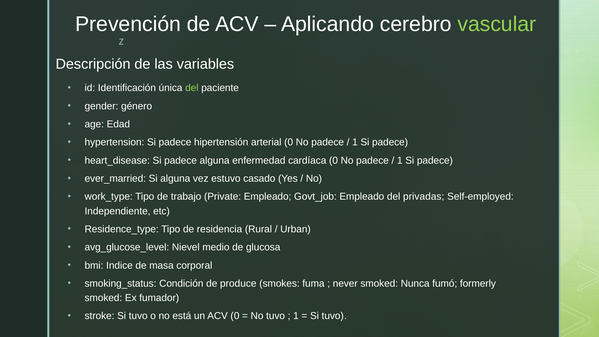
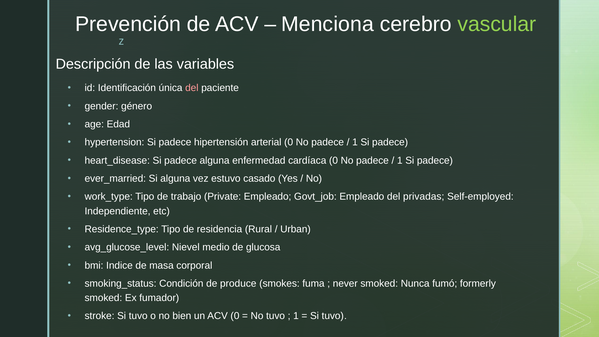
Aplicando: Aplicando -> Menciona
del at (192, 88) colour: light green -> pink
está: está -> bien
